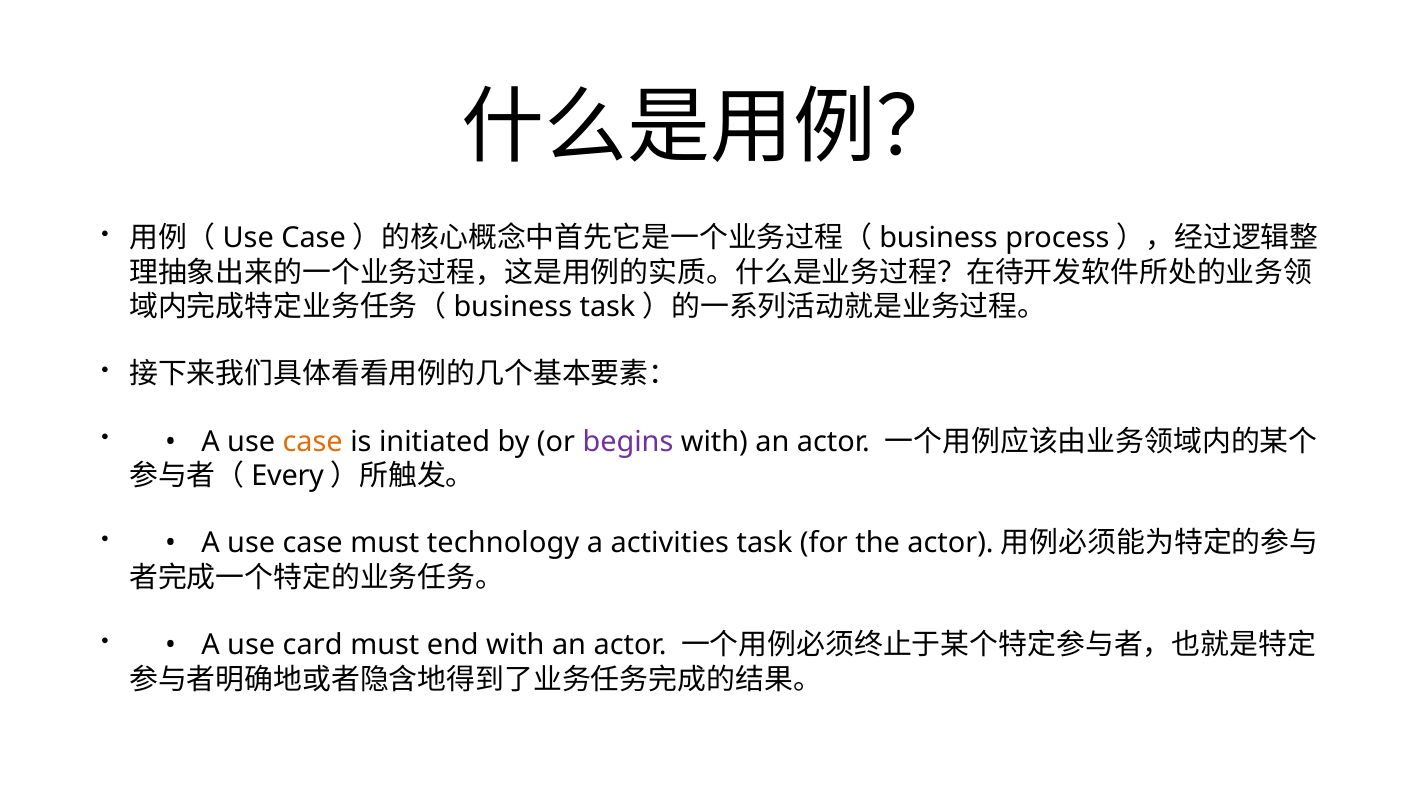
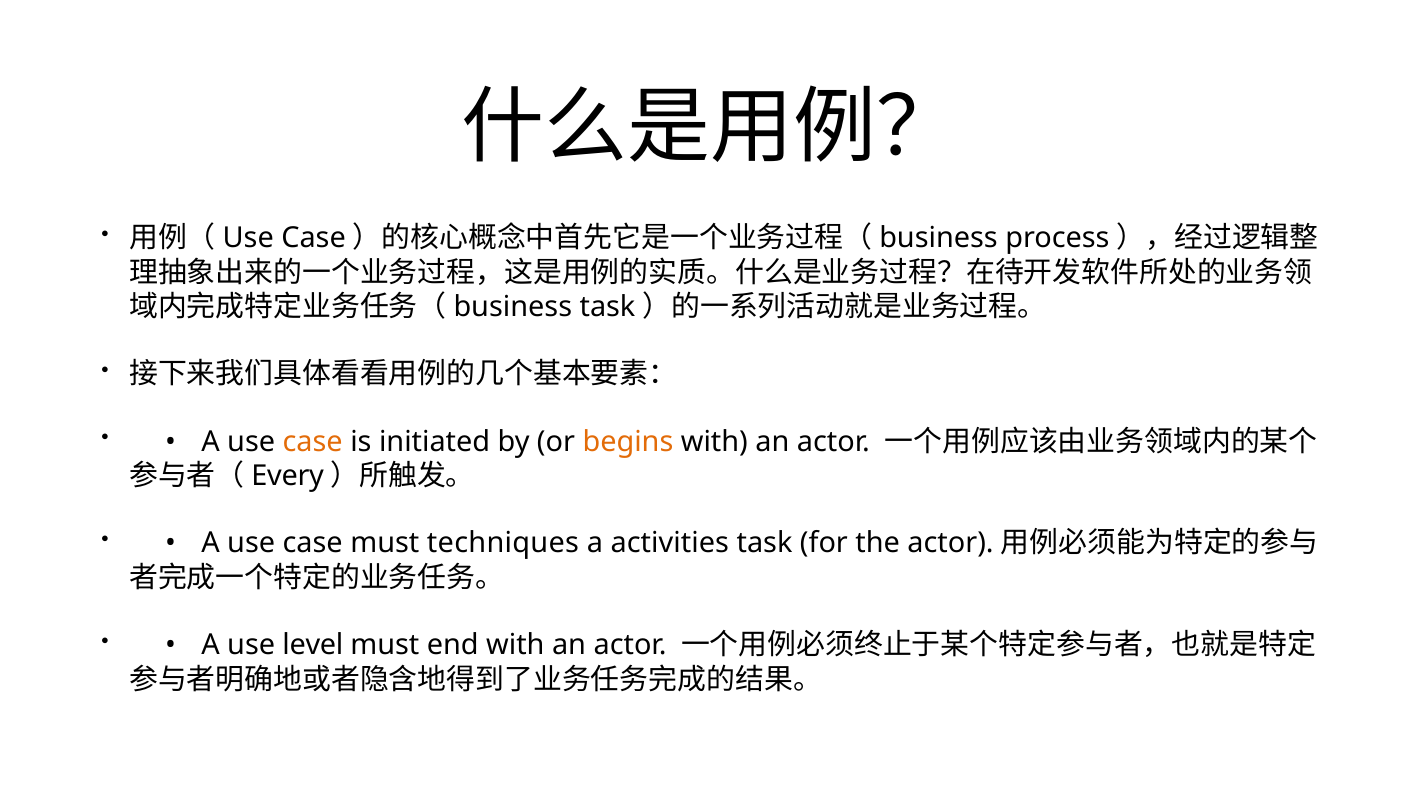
begins colour: purple -> orange
technology: technology -> techniques
card: card -> level
